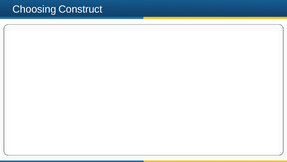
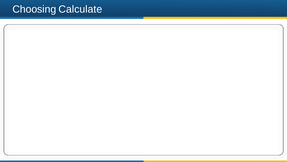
Construct: Construct -> Calculate
